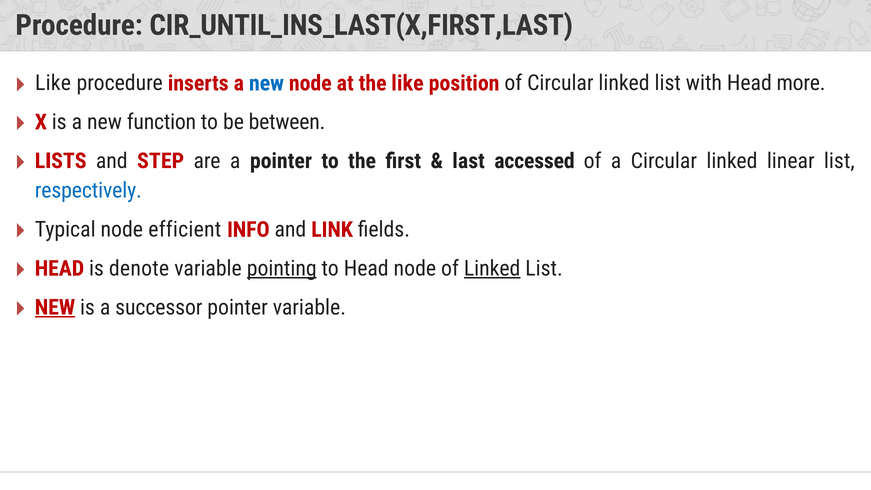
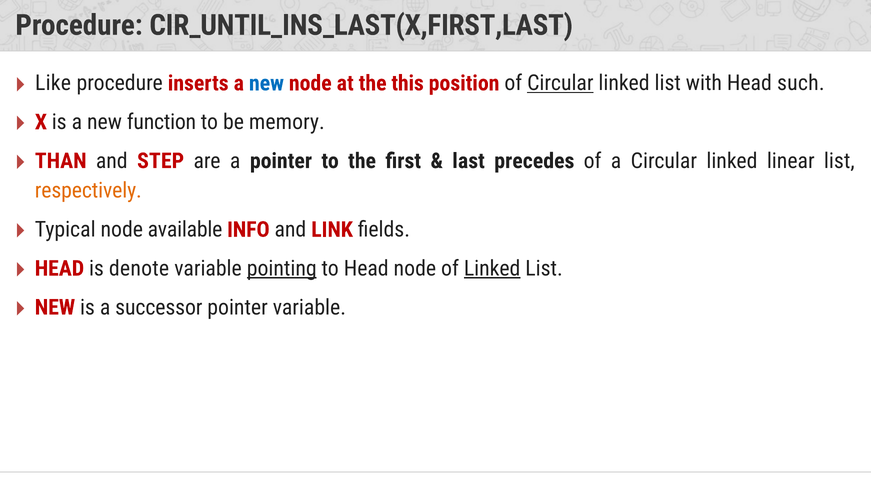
the like: like -> this
Circular at (560, 83) underline: none -> present
more: more -> such
between: between -> memory
LISTS: LISTS -> THAN
accessed: accessed -> precedes
respectively colour: blue -> orange
efficient: efficient -> available
NEW at (55, 307) underline: present -> none
